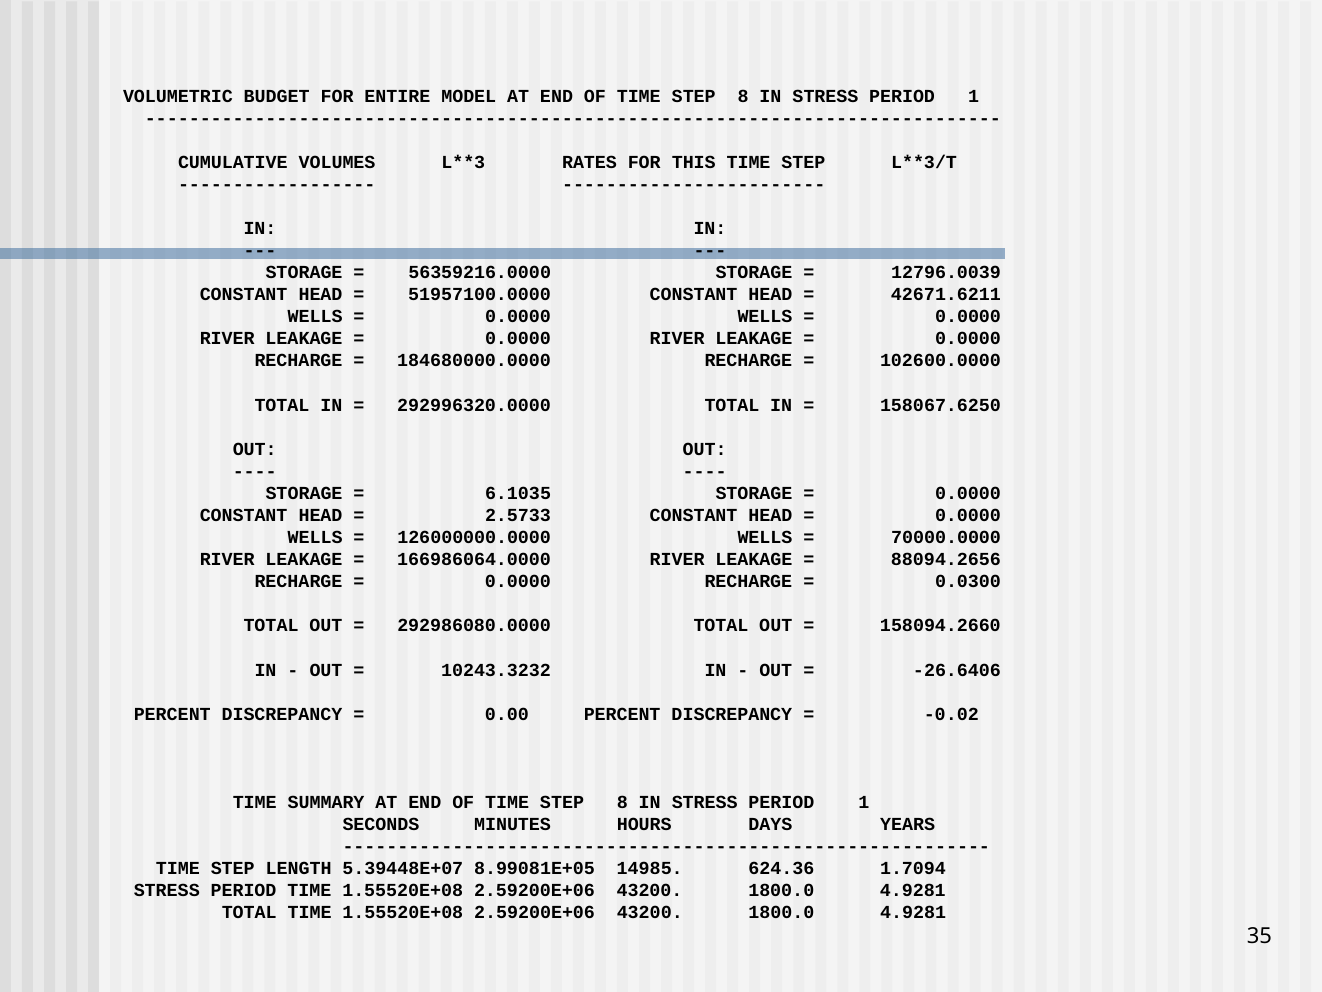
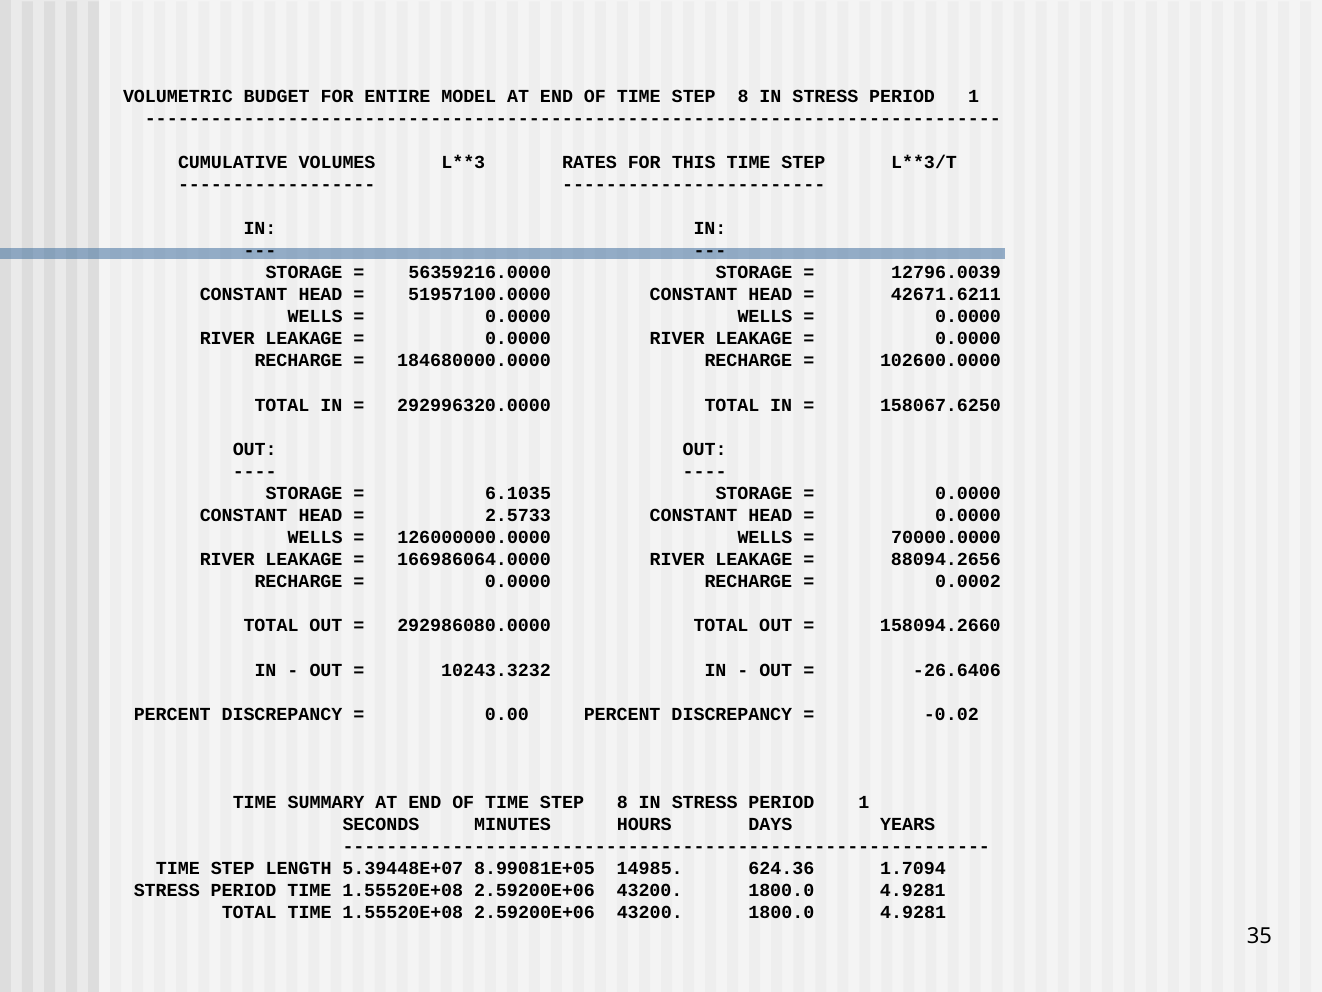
0.0300: 0.0300 -> 0.0002
